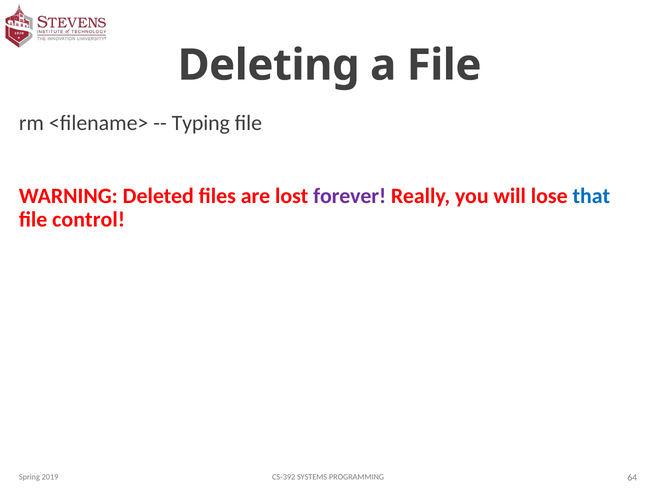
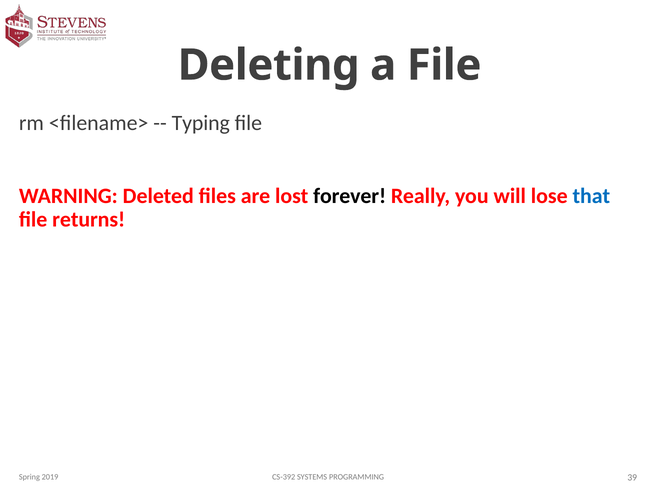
forever colour: purple -> black
control: control -> returns
64: 64 -> 39
